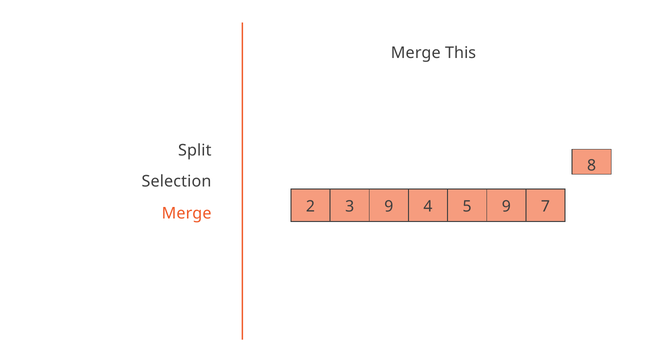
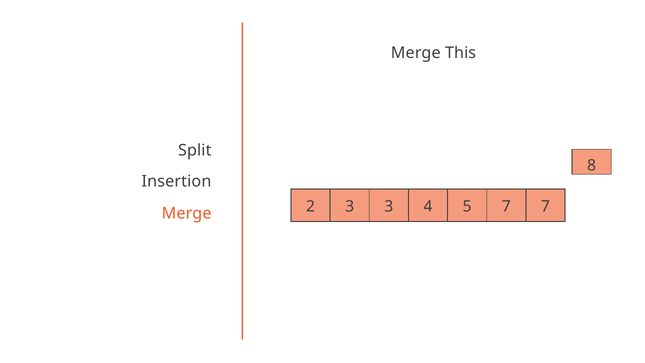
Selection: Selection -> Insertion
3 9: 9 -> 3
5 9: 9 -> 7
